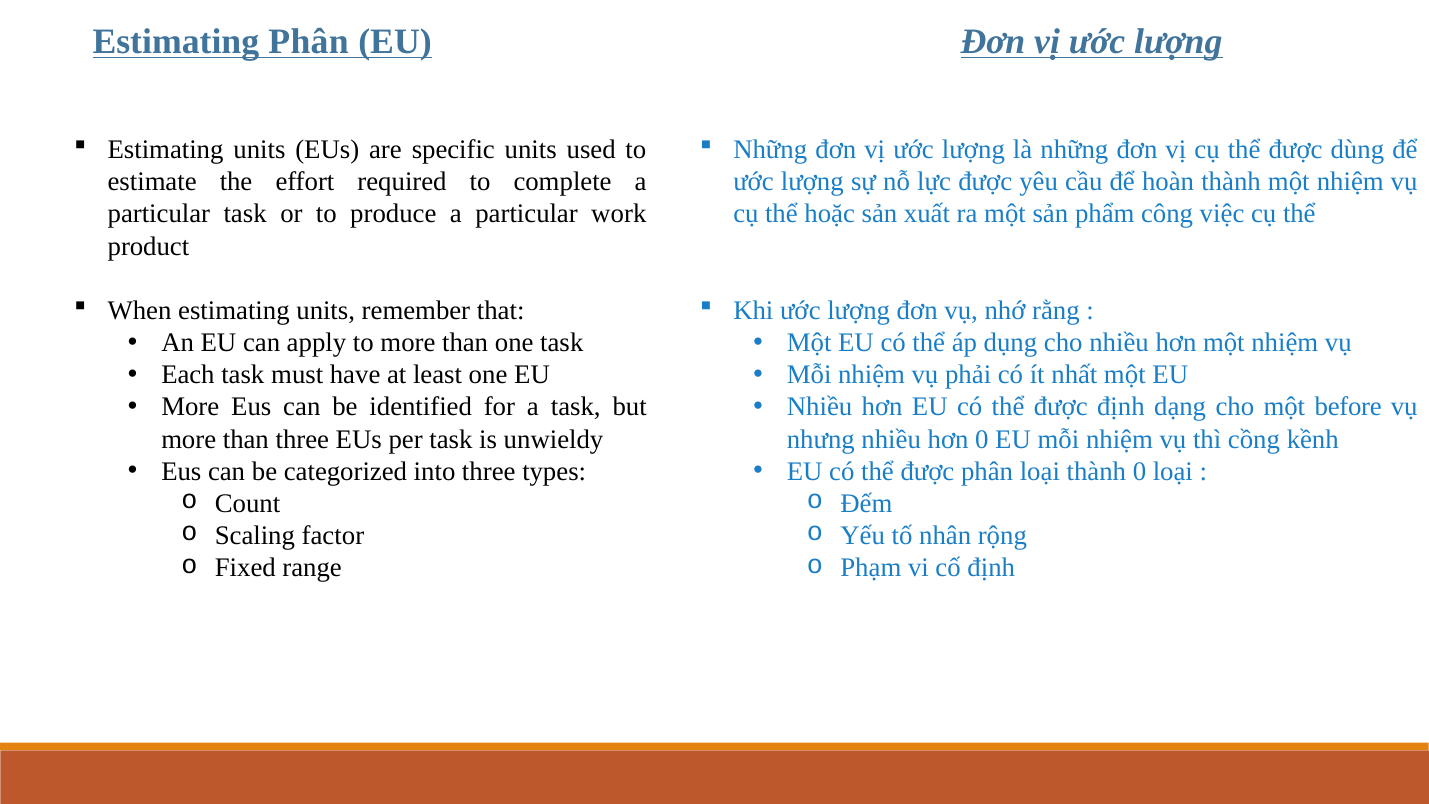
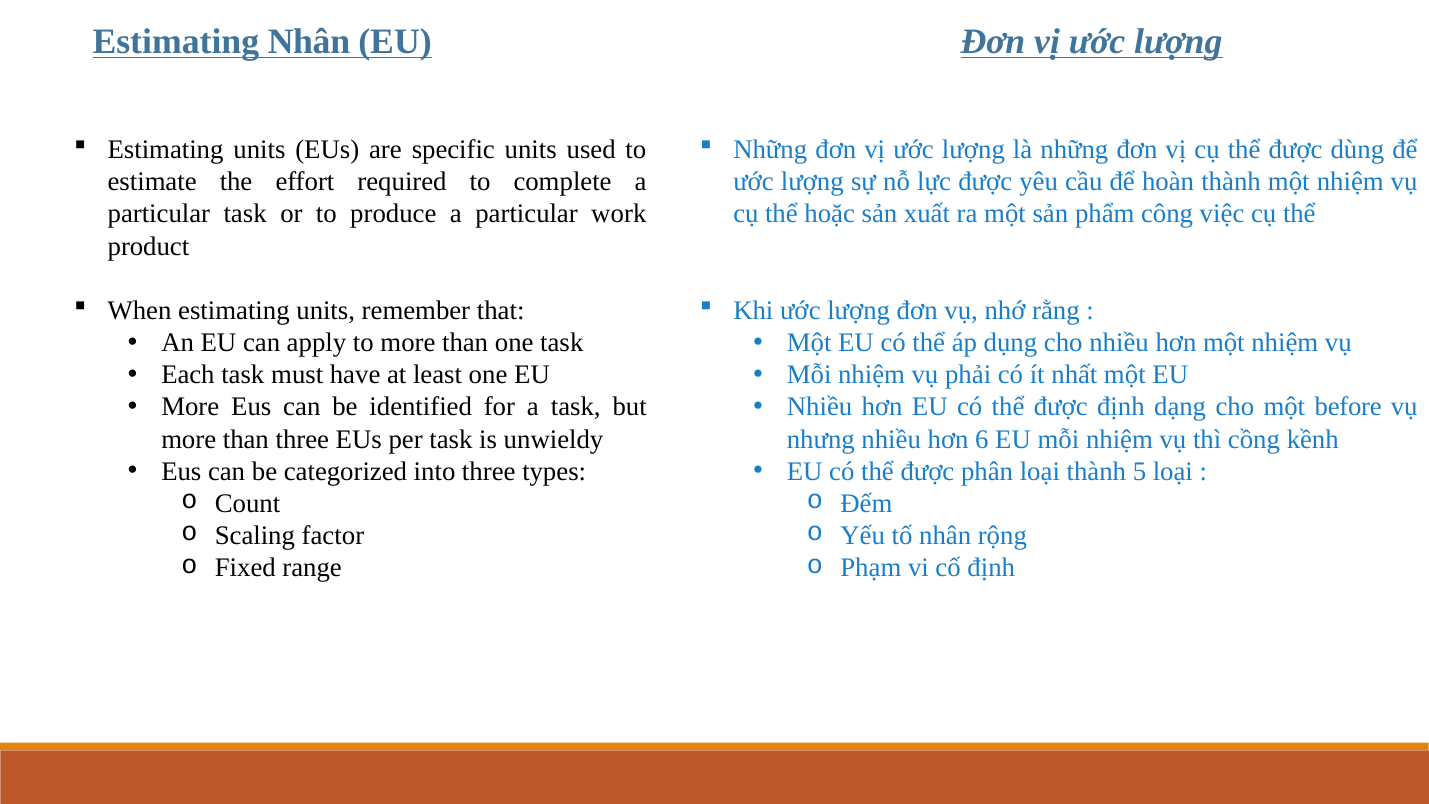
Estimating Phân: Phân -> Nhân
hơn 0: 0 -> 6
thành 0: 0 -> 5
